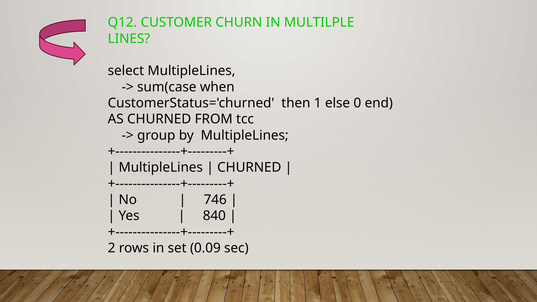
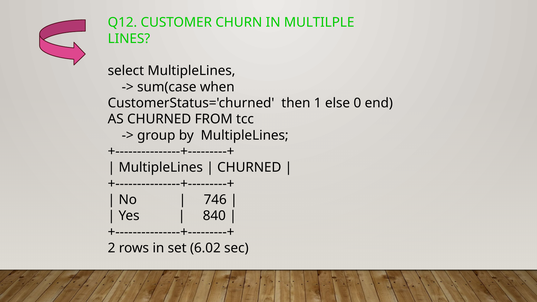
0.09: 0.09 -> 6.02
